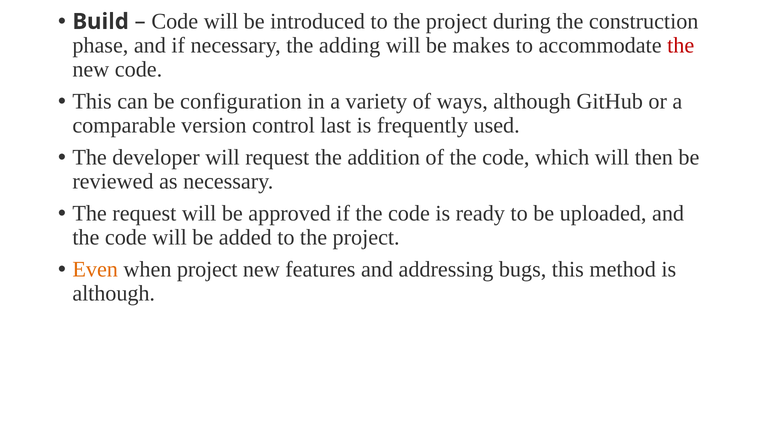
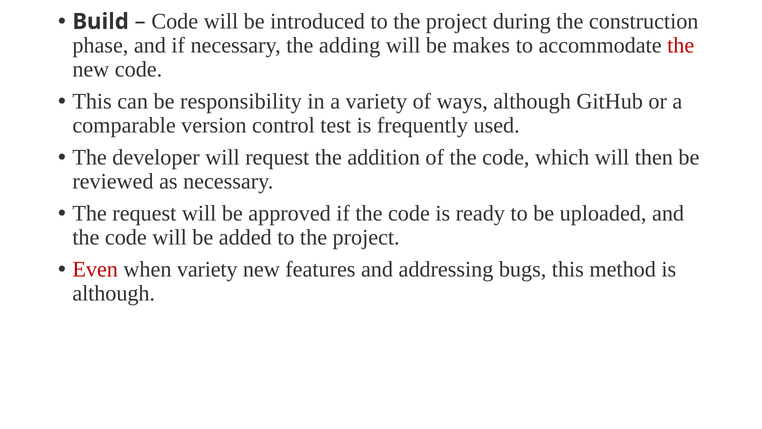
configuration: configuration -> responsibility
last: last -> test
Even colour: orange -> red
when project: project -> variety
